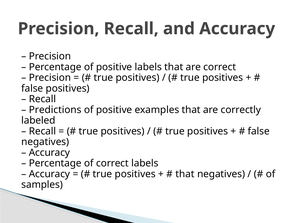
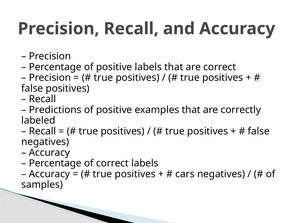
that at (185, 174): that -> cars
